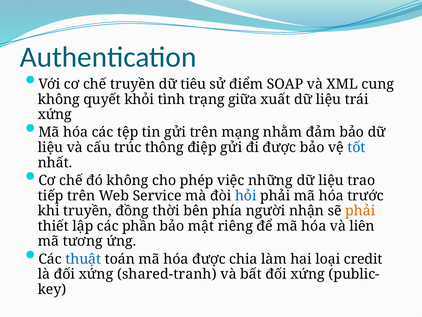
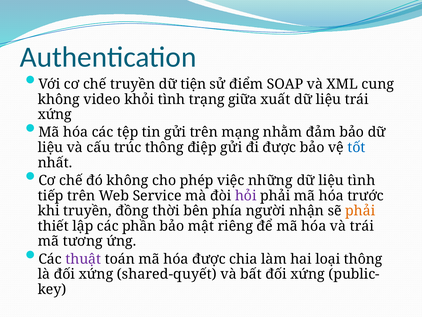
tiêu: tiêu -> tiện
quyết: quyết -> video
liệu trao: trao -> tình
hỏi colour: blue -> purple
và liên: liên -> trái
thuật colour: blue -> purple
loại credit: credit -> thông
shared-tranh: shared-tranh -> shared-quyết
